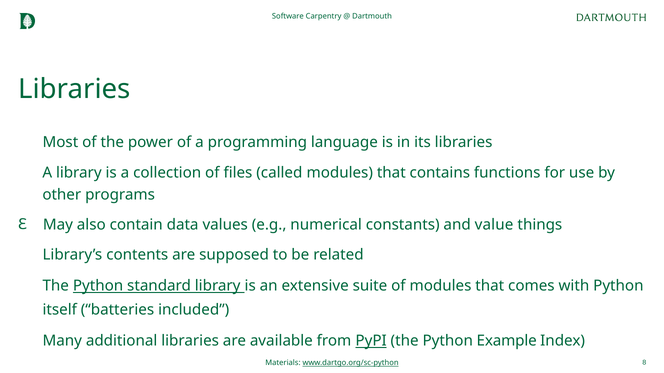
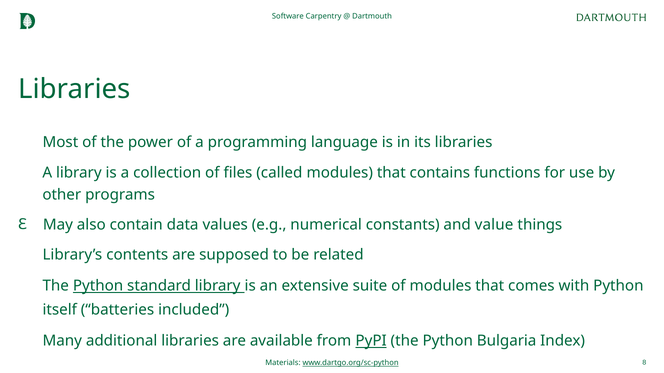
Example: Example -> Bulgaria
